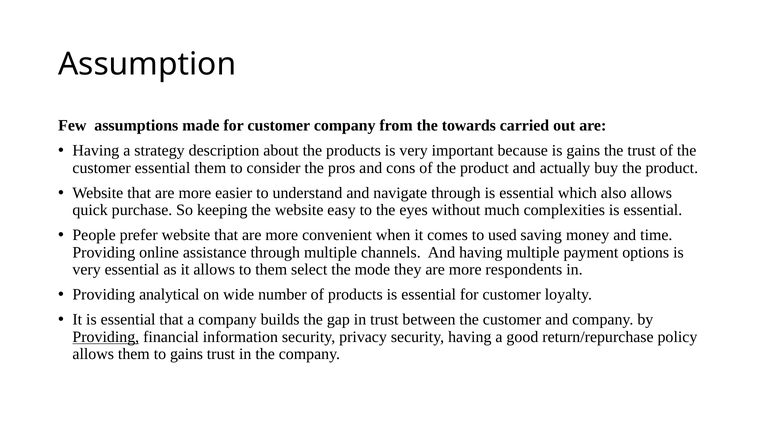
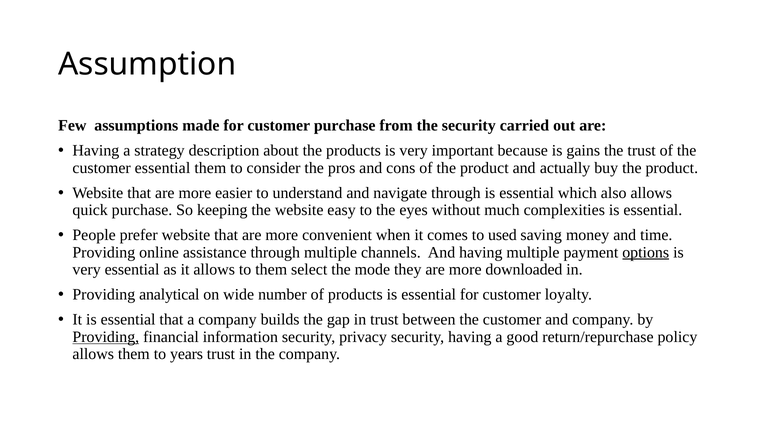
customer company: company -> purchase
the towards: towards -> security
options underline: none -> present
respondents: respondents -> downloaded
to gains: gains -> years
